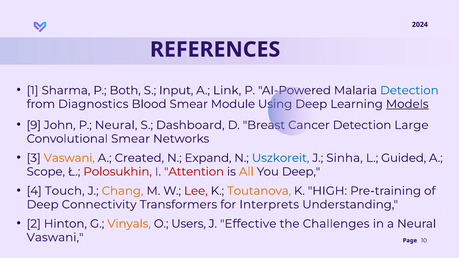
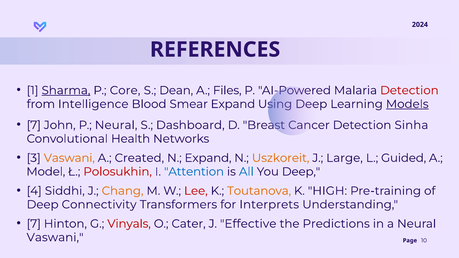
Sharma underline: none -> present
Both: Both -> Core
Input: Input -> Dean
Link: Link -> Files
Detection at (409, 90) colour: blue -> red
Diagnostics: Diagnostics -> Intelligence
Smear Module: Module -> Expand
9 at (34, 125): 9 -> 7
Large: Large -> Sinha
Convolutional Smear: Smear -> Health
Uszkoreit colour: blue -> orange
Sinha: Sinha -> Large
Scope: Scope -> Model
Attention colour: red -> blue
All colour: orange -> blue
Touch: Touch -> Siddhi
2 at (34, 224): 2 -> 7
Vinyals colour: orange -> red
Users: Users -> Cater
Challenges: Challenges -> Predictions
